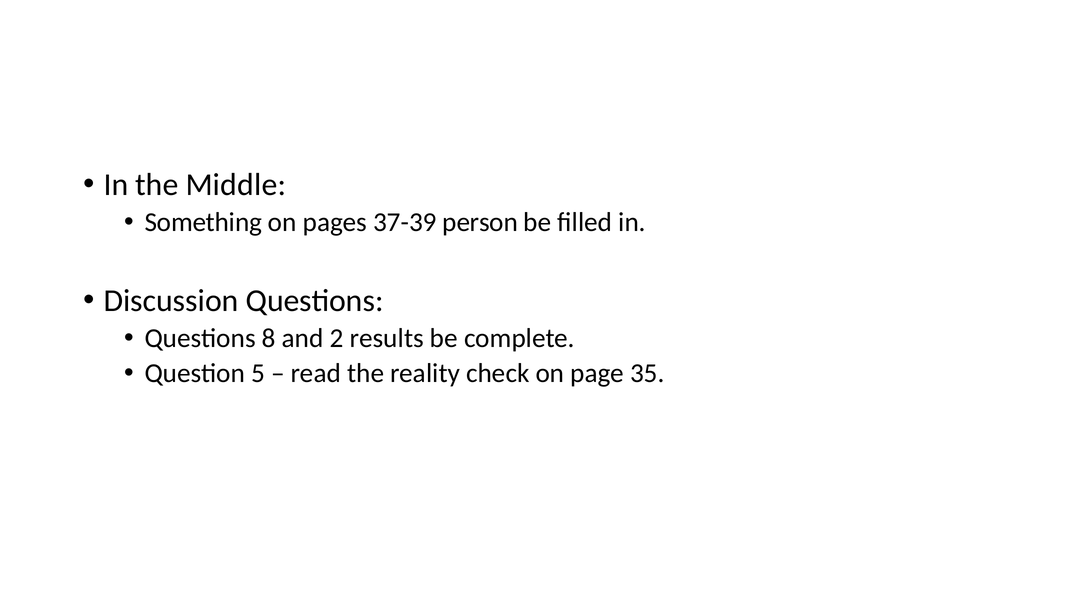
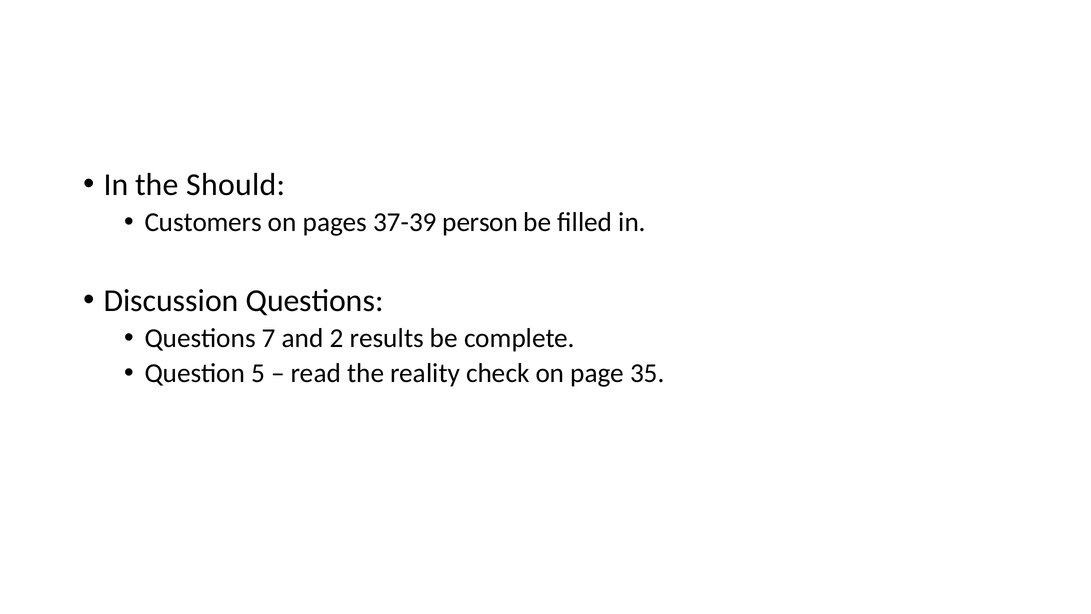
Middle: Middle -> Should
Something: Something -> Customers
8: 8 -> 7
